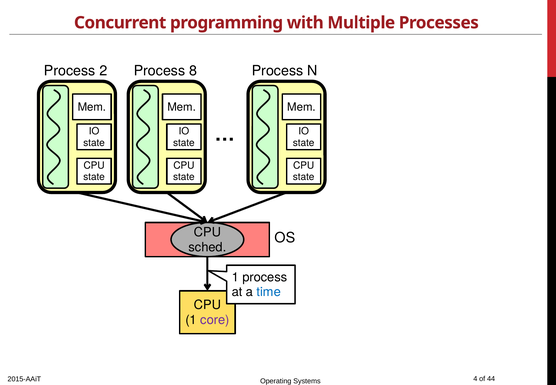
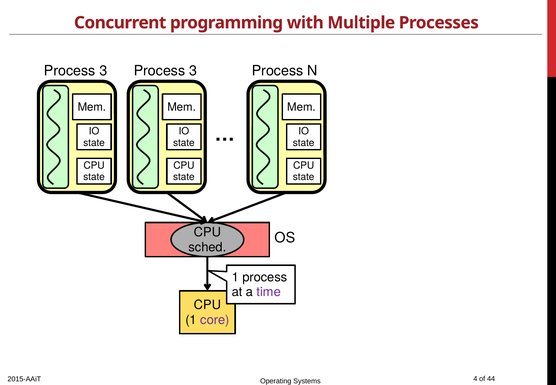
2 at (103, 71): 2 -> 3
8 at (193, 71): 8 -> 3
time colour: blue -> purple
